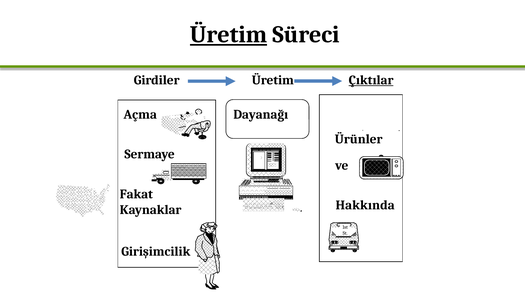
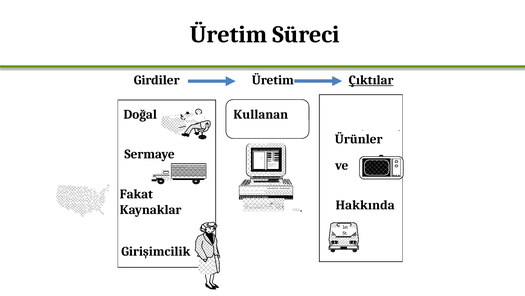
Üretim at (229, 34) underline: present -> none
Açma: Açma -> Doğal
Dayanağı: Dayanağı -> Kullanan
